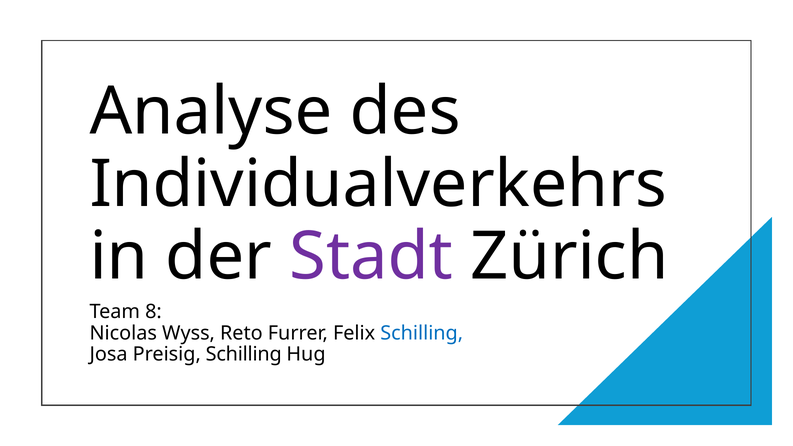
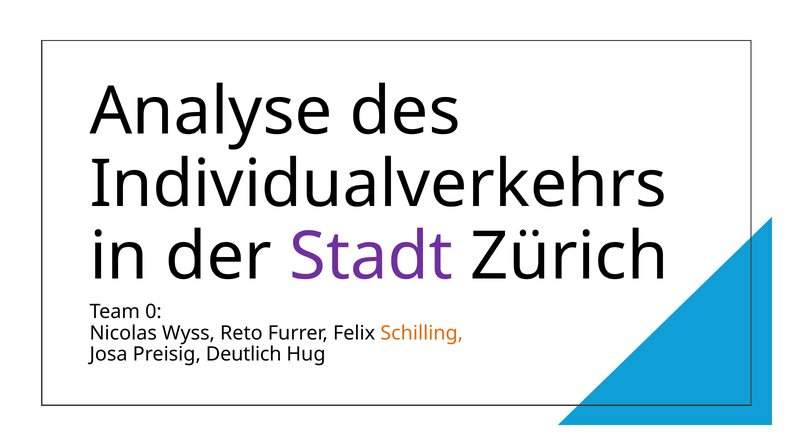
8: 8 -> 0
Schilling at (422, 333) colour: blue -> orange
Preisig Schilling: Schilling -> Deutlich
